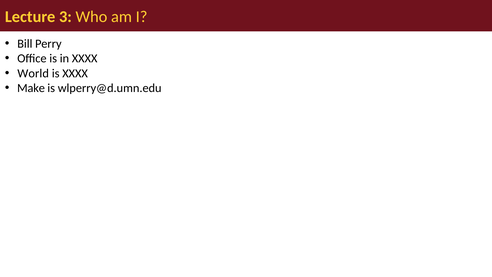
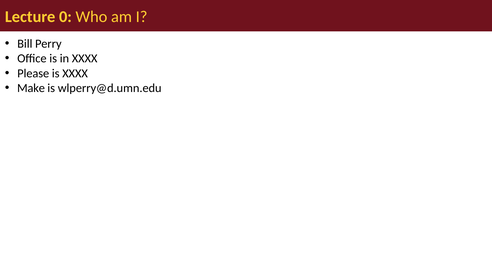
3: 3 -> 0
World: World -> Please
